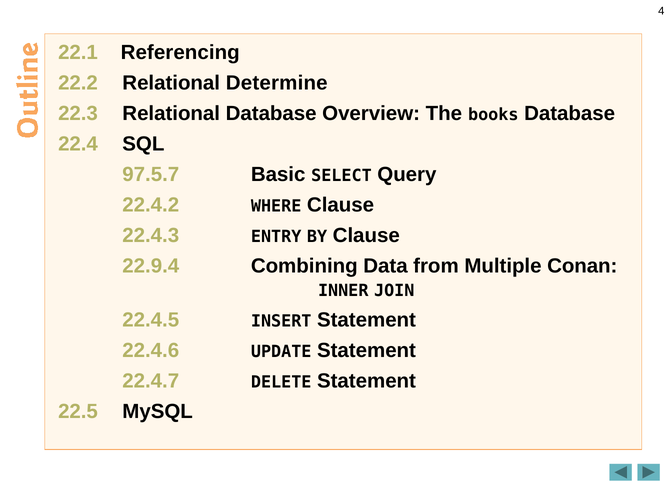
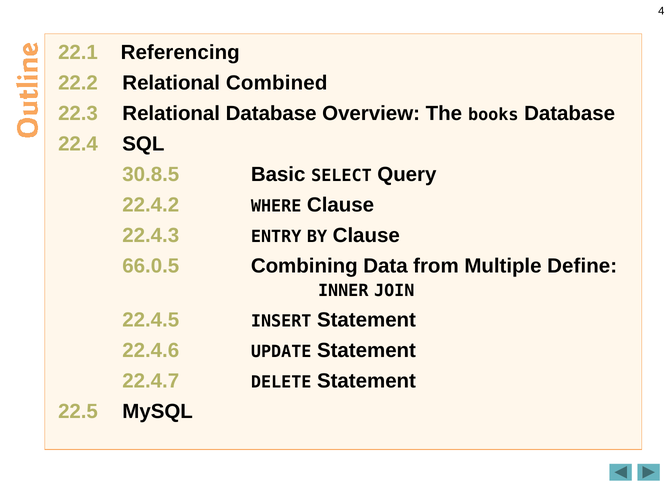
Determine: Determine -> Combined
97.5.7: 97.5.7 -> 30.8.5
22.9.4: 22.9.4 -> 66.0.5
Conan: Conan -> Define
